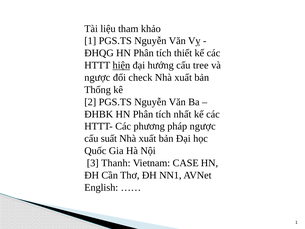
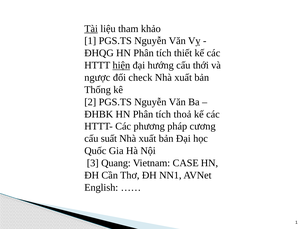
Tài underline: none -> present
tree: tree -> thới
nhất: nhất -> thoả
pháp ngược: ngược -> cương
Thanh: Thanh -> Quang
